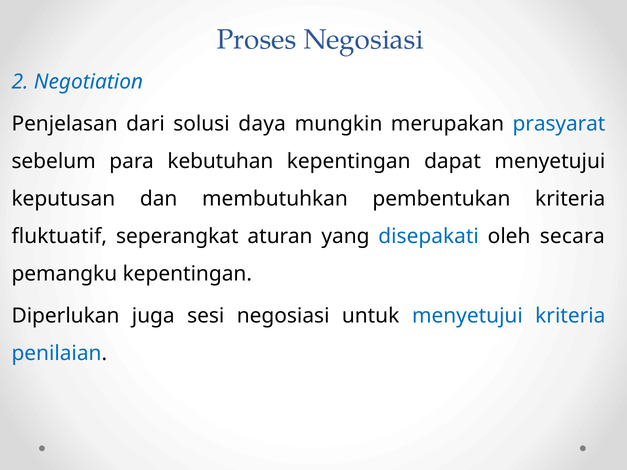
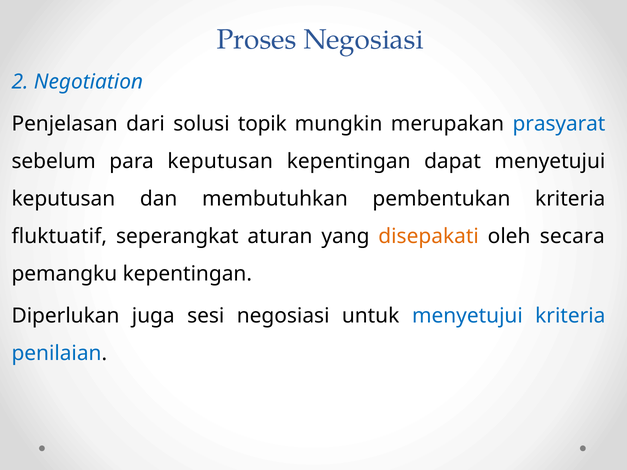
daya: daya -> topik
para kebutuhan: kebutuhan -> keputusan
disepakati colour: blue -> orange
